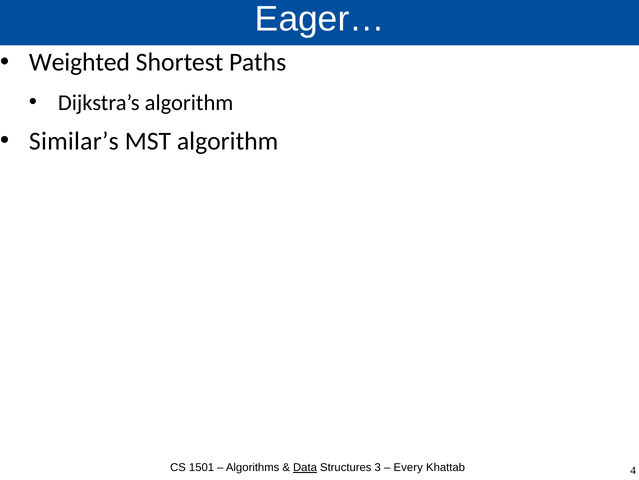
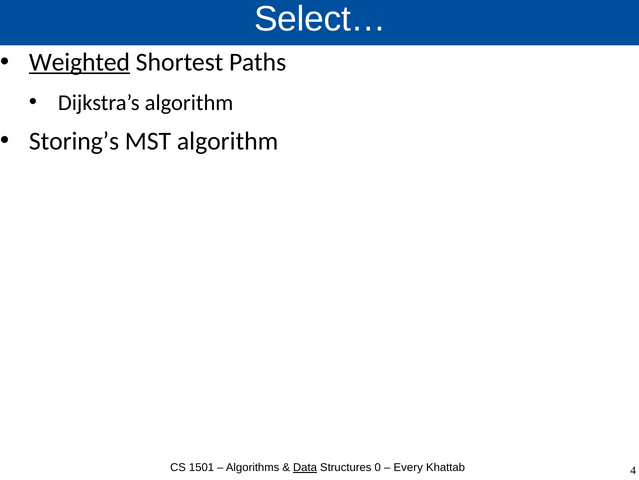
Eager…: Eager… -> Select…
Weighted underline: none -> present
Similar’s: Similar’s -> Storing’s
3: 3 -> 0
